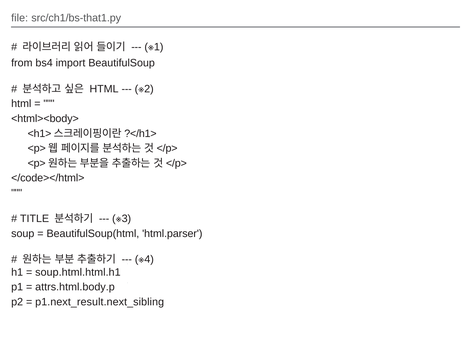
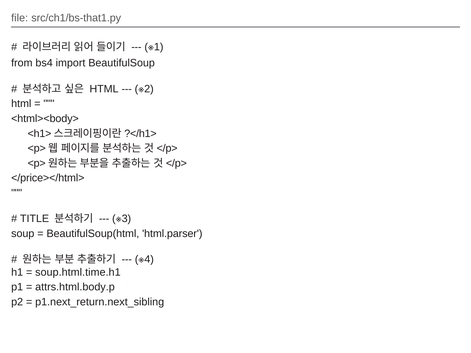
</code></html>: </code></html> -> </price></html>
soup.html.html.h1: soup.html.html.h1 -> soup.html.time.h1
p1.next_result.next_sibling: p1.next_result.next_sibling -> p1.next_return.next_sibling
